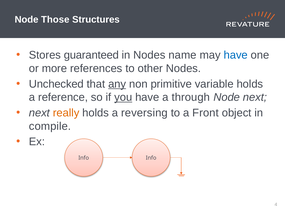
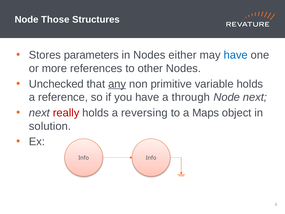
guaranteed: guaranteed -> parameters
name: name -> either
you underline: present -> none
really colour: orange -> red
Front: Front -> Maps
compile: compile -> solution
